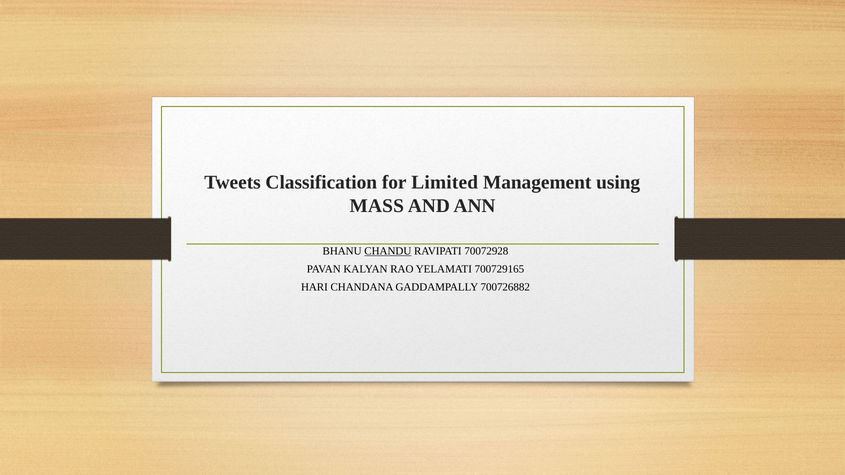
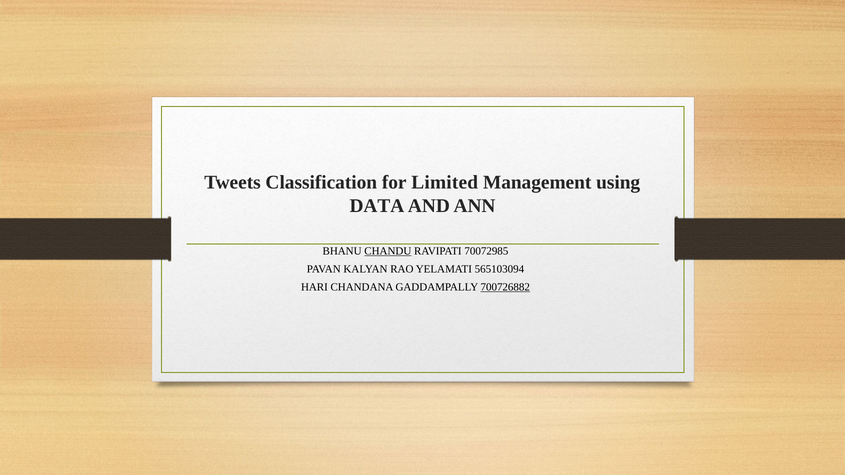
MASS: MASS -> DATA
70072928: 70072928 -> 70072985
700729165: 700729165 -> 565103094
700726882 underline: none -> present
